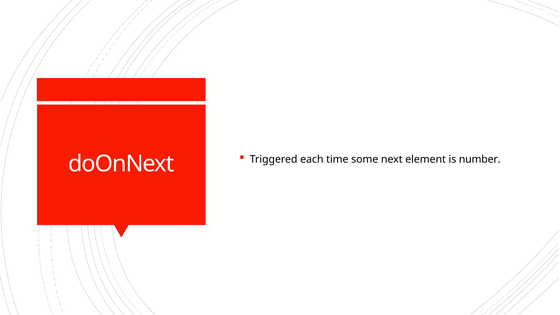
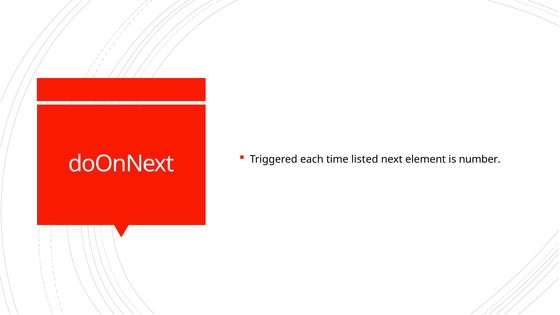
some: some -> listed
